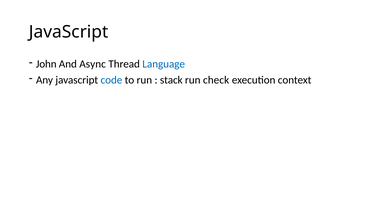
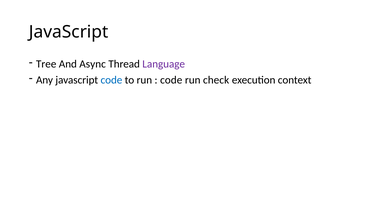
John: John -> Tree
Language colour: blue -> purple
stack at (171, 80): stack -> code
